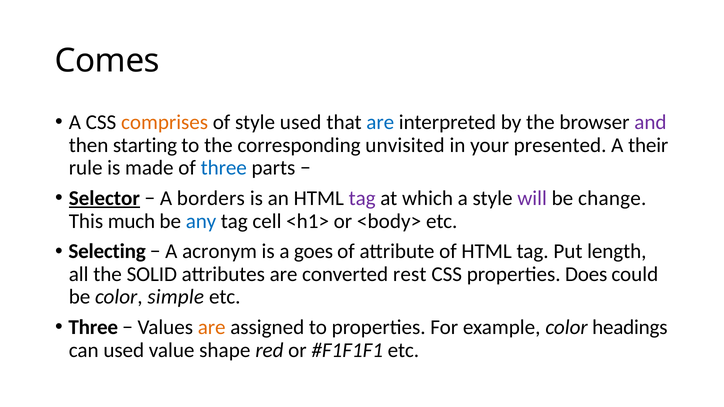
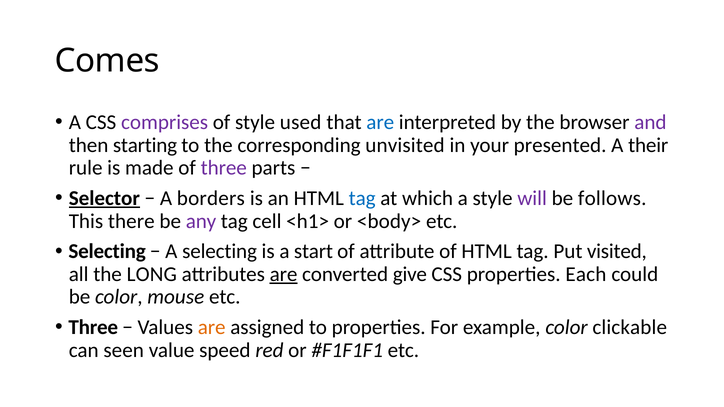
comprises colour: orange -> purple
three at (224, 168) colour: blue -> purple
tag at (362, 198) colour: purple -> blue
change: change -> follows
much: much -> there
any colour: blue -> purple
A acronym: acronym -> selecting
goes: goes -> start
length: length -> visited
SOLID: SOLID -> LONG
are at (284, 274) underline: none -> present
rest: rest -> give
Does: Does -> Each
simple: simple -> mouse
headings: headings -> clickable
can used: used -> seen
shape: shape -> speed
